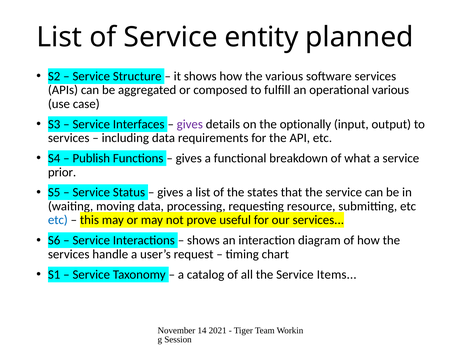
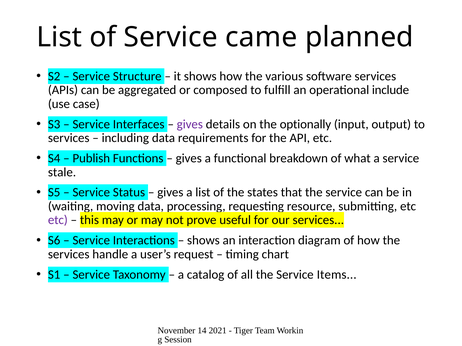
entity: entity -> came
operational various: various -> include
prior: prior -> stale
etc at (58, 220) colour: blue -> purple
